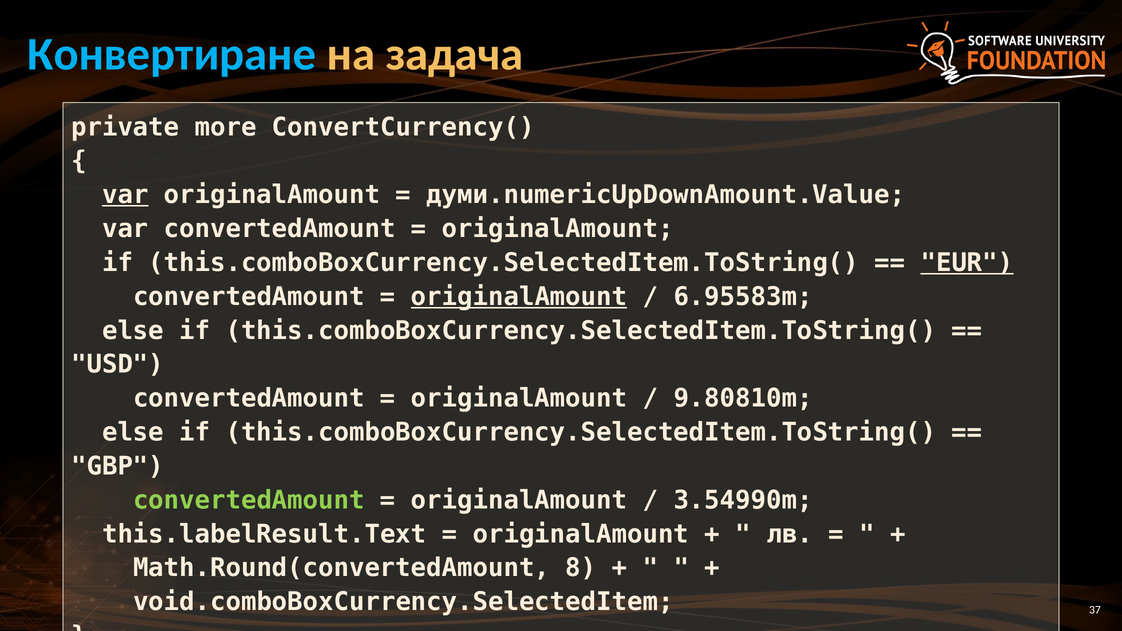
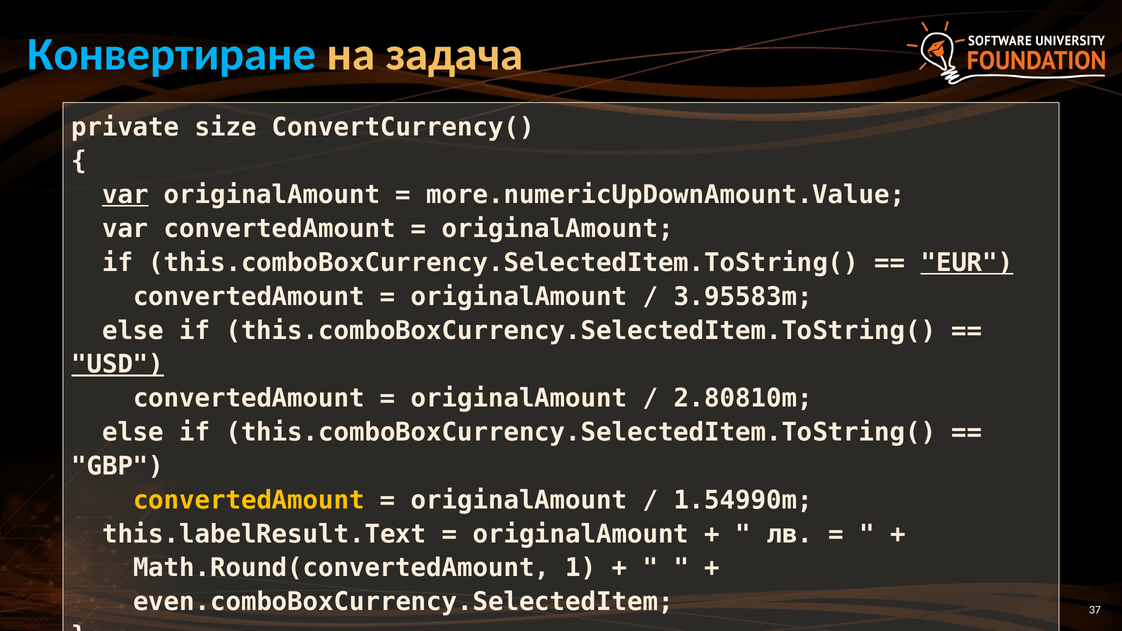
more: more -> size
думи.numericUpDownAmount.Value: думи.numericUpDownAmount.Value -> more.numericUpDownAmount.Value
originalAmount at (519, 297) underline: present -> none
6.95583m: 6.95583m -> 3.95583m
USD underline: none -> present
9.80810m: 9.80810m -> 2.80810m
convertedAmount at (249, 500) colour: light green -> yellow
3.54990m: 3.54990m -> 1.54990m
8: 8 -> 1
void.comboBoxCurrency.SelectedItem: void.comboBoxCurrency.SelectedItem -> even.comboBoxCurrency.SelectedItem
